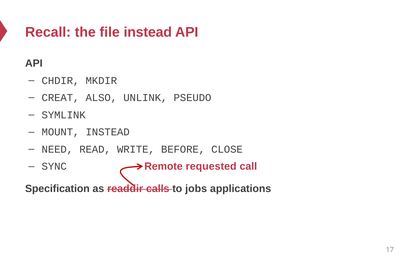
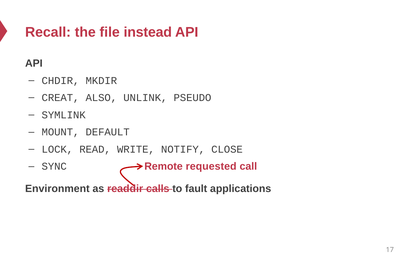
MOUNT INSTEAD: INSTEAD -> DEFAULT
NEED: NEED -> LOCK
BEFORE: BEFORE -> NOTIFY
Specification: Specification -> Environment
jobs: jobs -> fault
